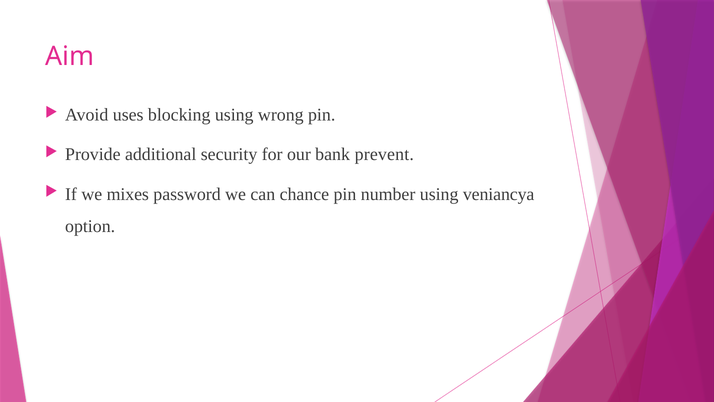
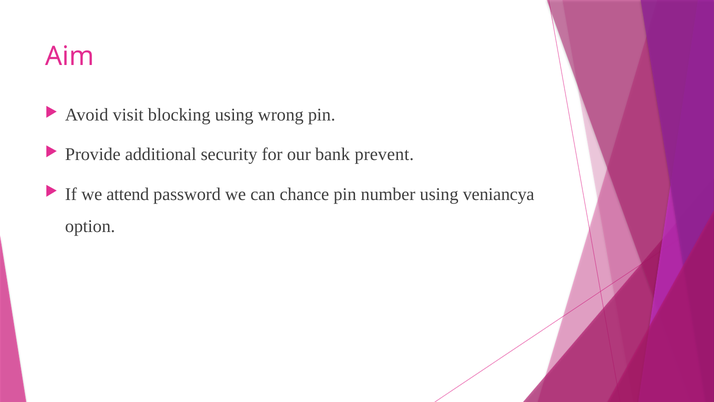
uses: uses -> visit
mixes: mixes -> attend
